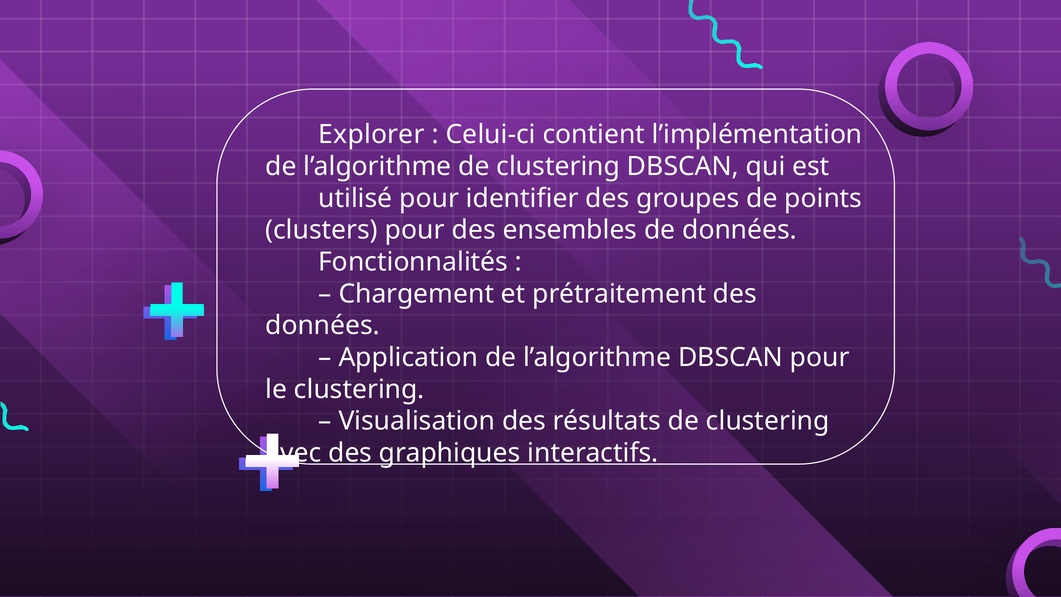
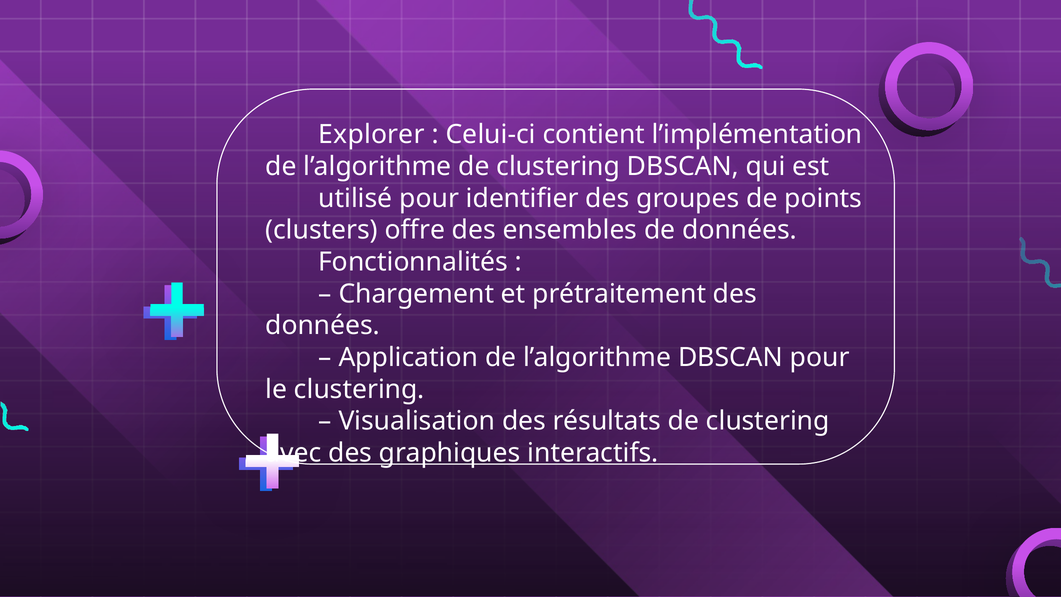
clusters pour: pour -> offre
